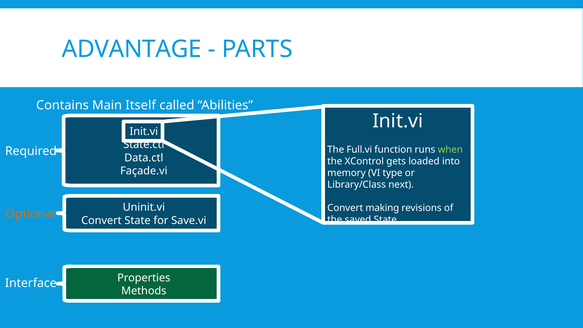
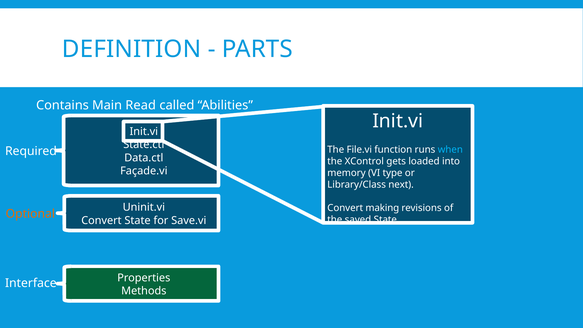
ADVANTAGE: ADVANTAGE -> DEFINITION
Itself: Itself -> Read
Full.vi: Full.vi -> File.vi
when colour: light green -> light blue
